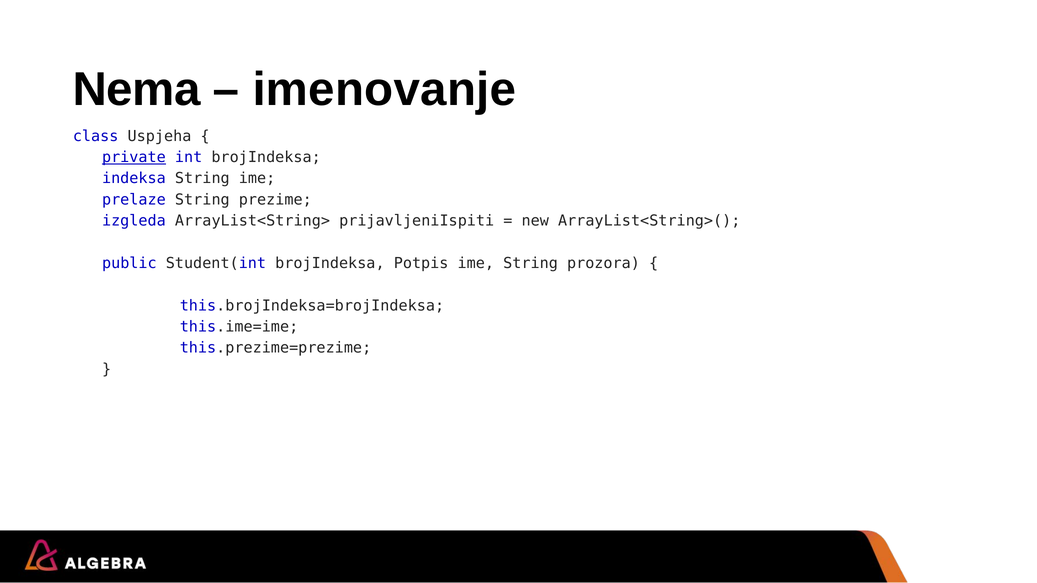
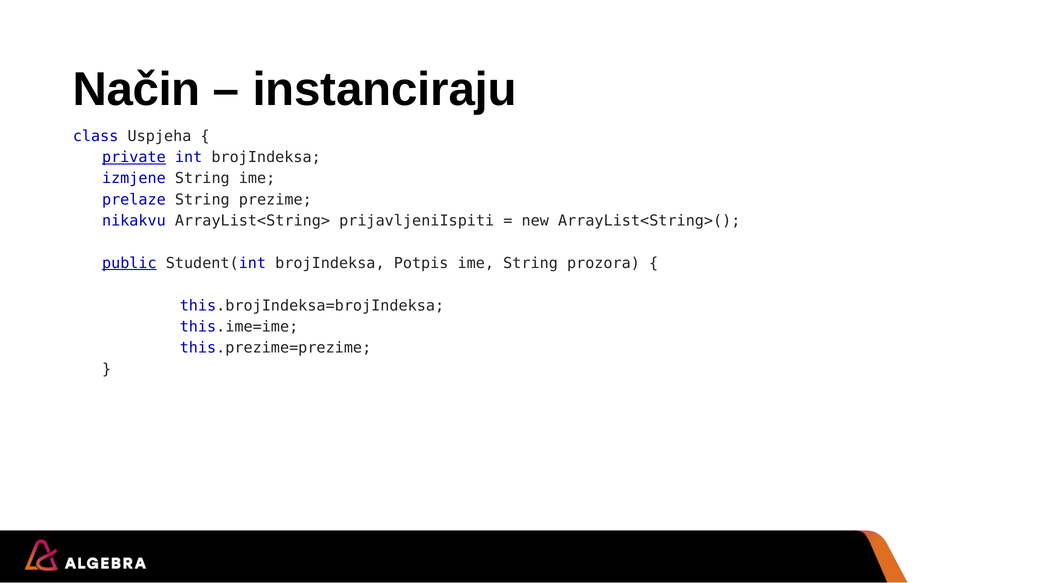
Nema: Nema -> Način
imenovanje: imenovanje -> instanciraju
indeksa: indeksa -> izmjene
izgleda: izgleda -> nikakvu
public underline: none -> present
